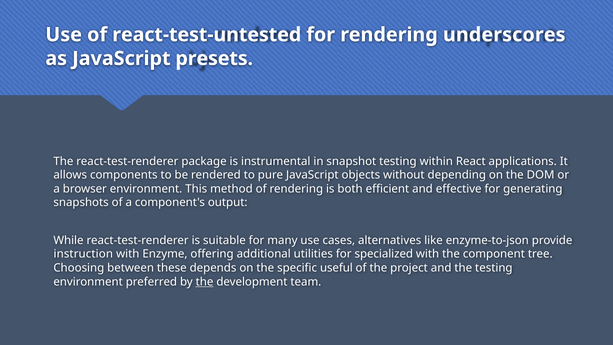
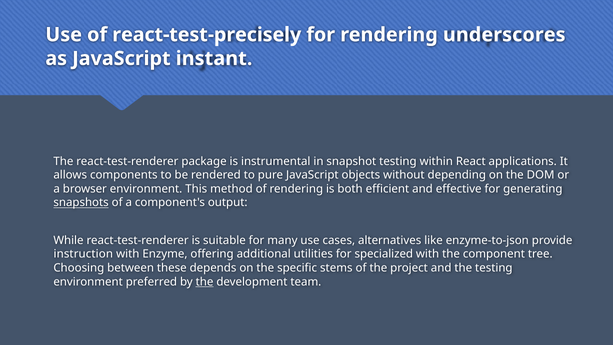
react-test-untested: react-test-untested -> react-test-precisely
presets: presets -> instant
snapshots underline: none -> present
useful: useful -> stems
